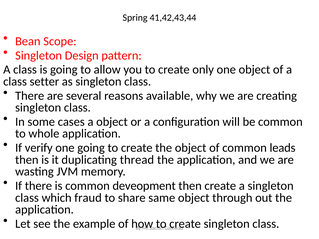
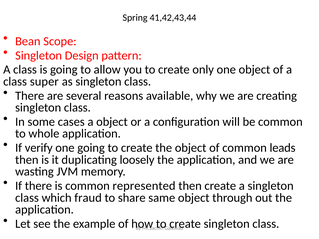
setter: setter -> super
thread: thread -> loosely
deveopment: deveopment -> represented
